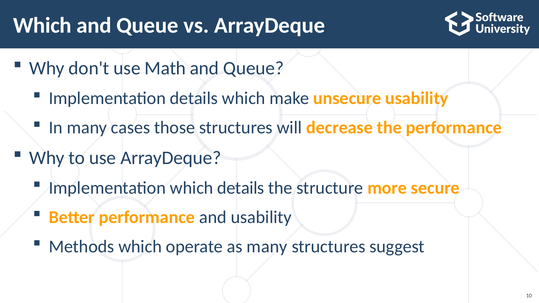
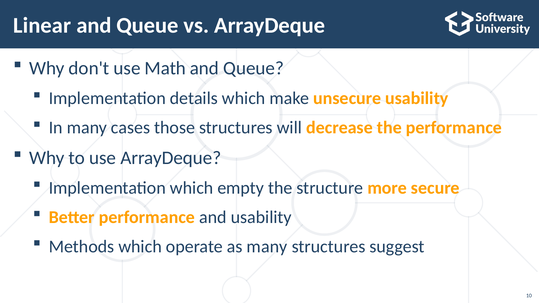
Which at (42, 26): Which -> Linear
which details: details -> empty
